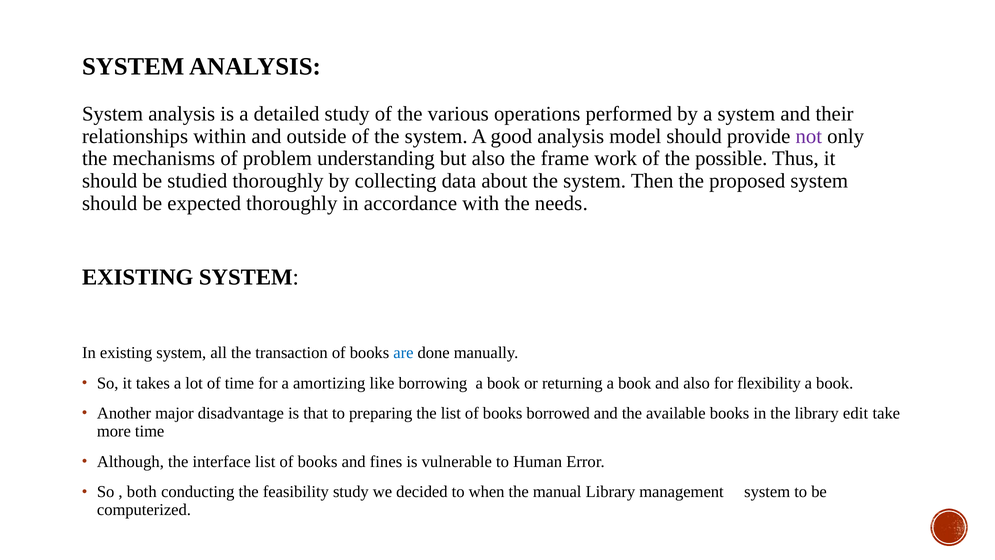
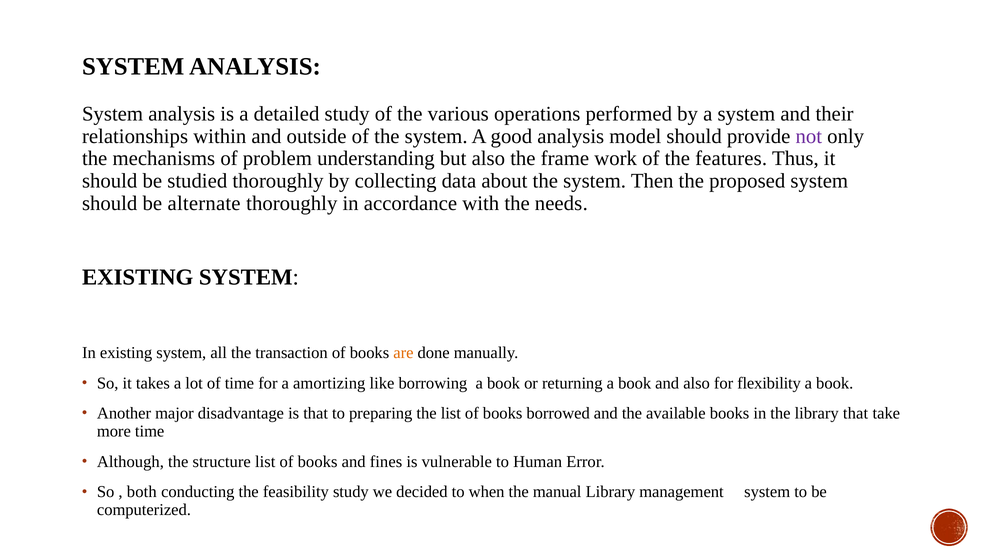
possible: possible -> features
expected: expected -> alternate
are colour: blue -> orange
library edit: edit -> that
interface: interface -> structure
